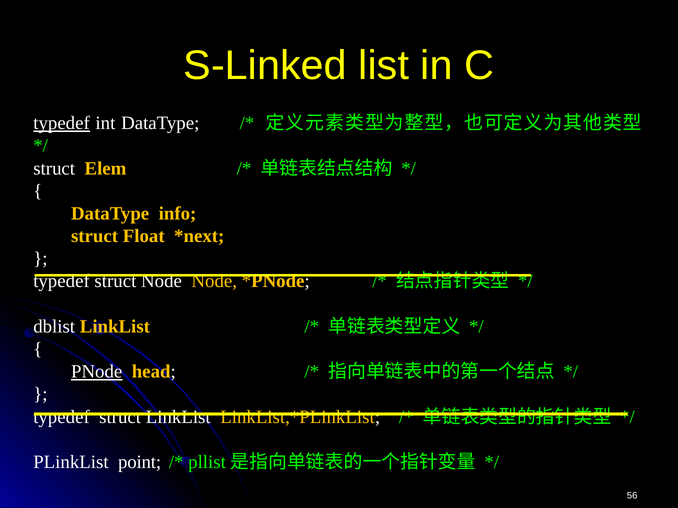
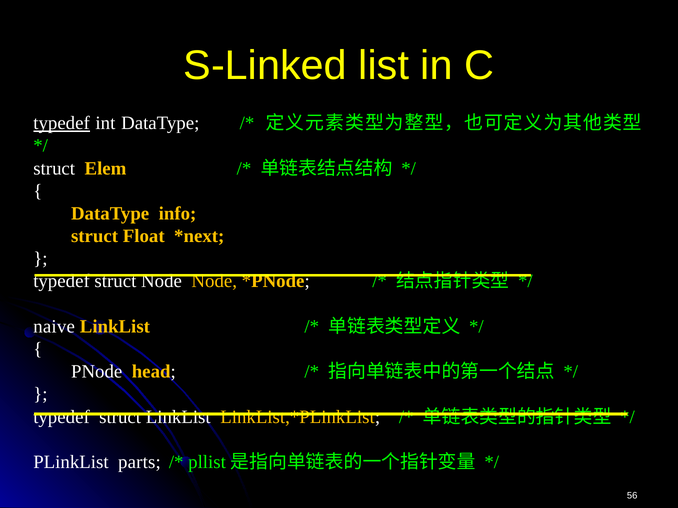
dblist: dblist -> naive
PNode underline: present -> none
point: point -> parts
